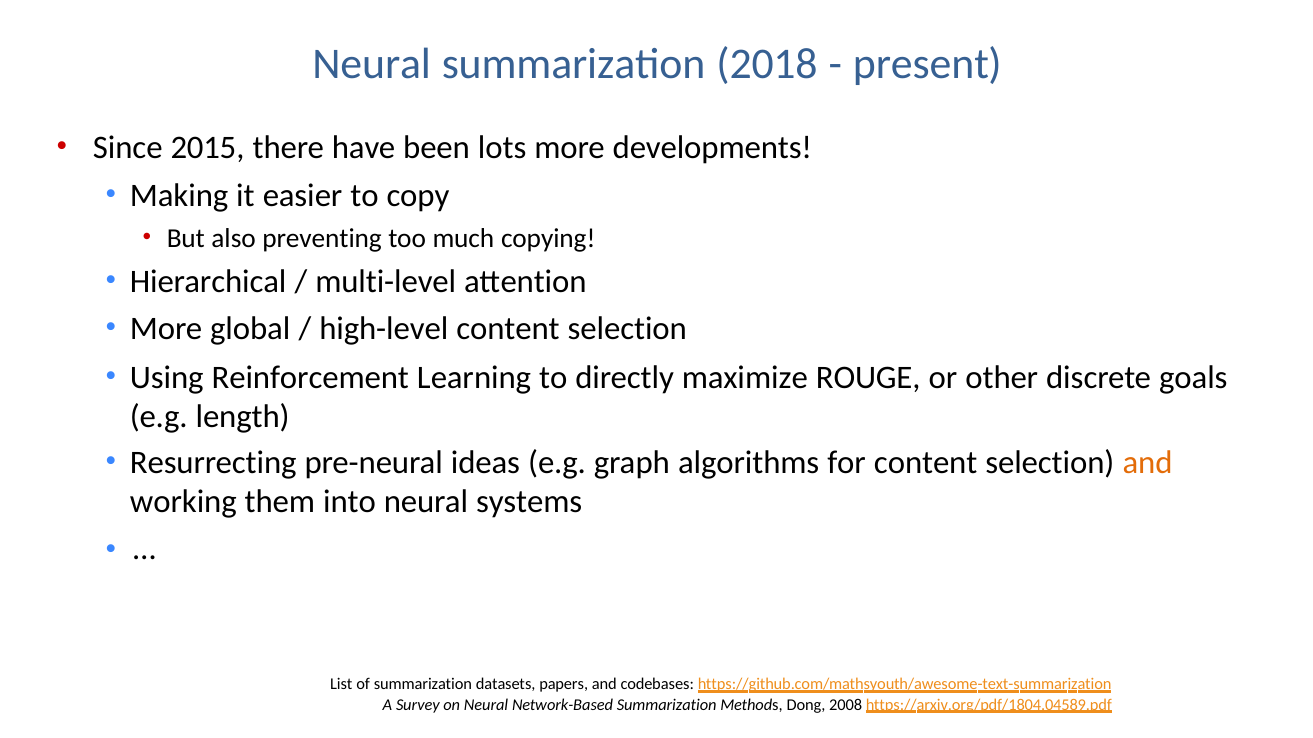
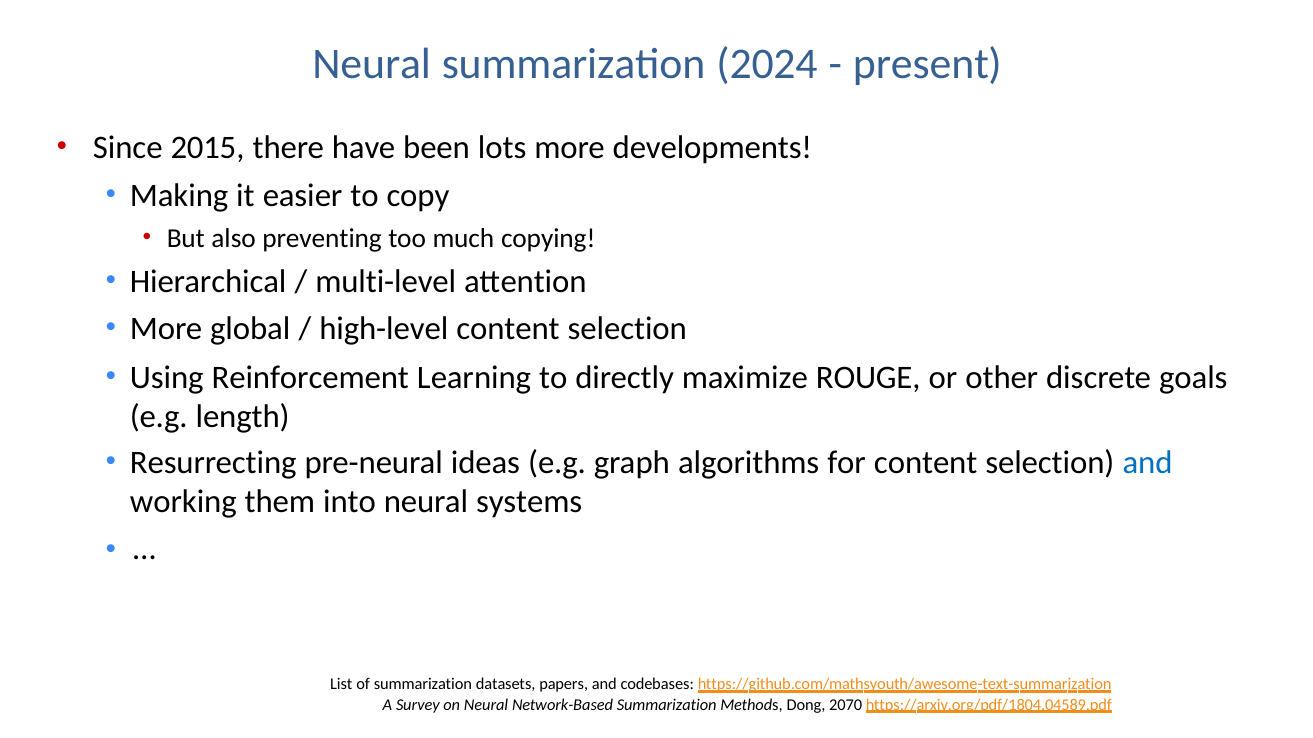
2018: 2018 -> 2024
and at (1148, 463) colour: orange -> blue
2008: 2008 -> 2070
